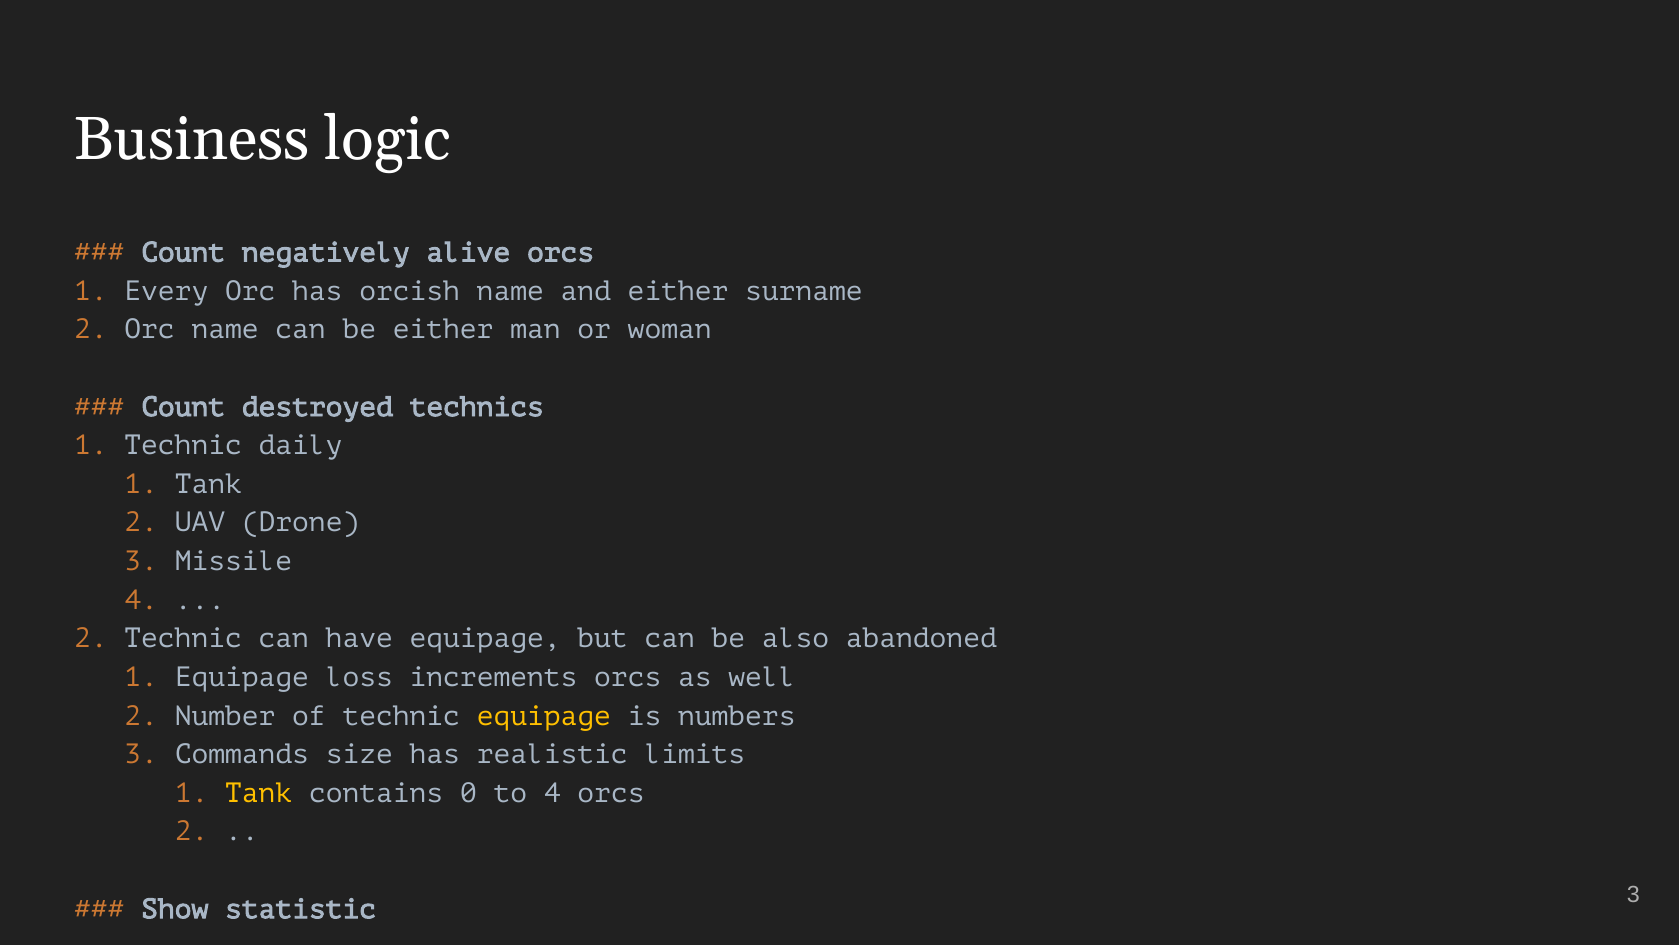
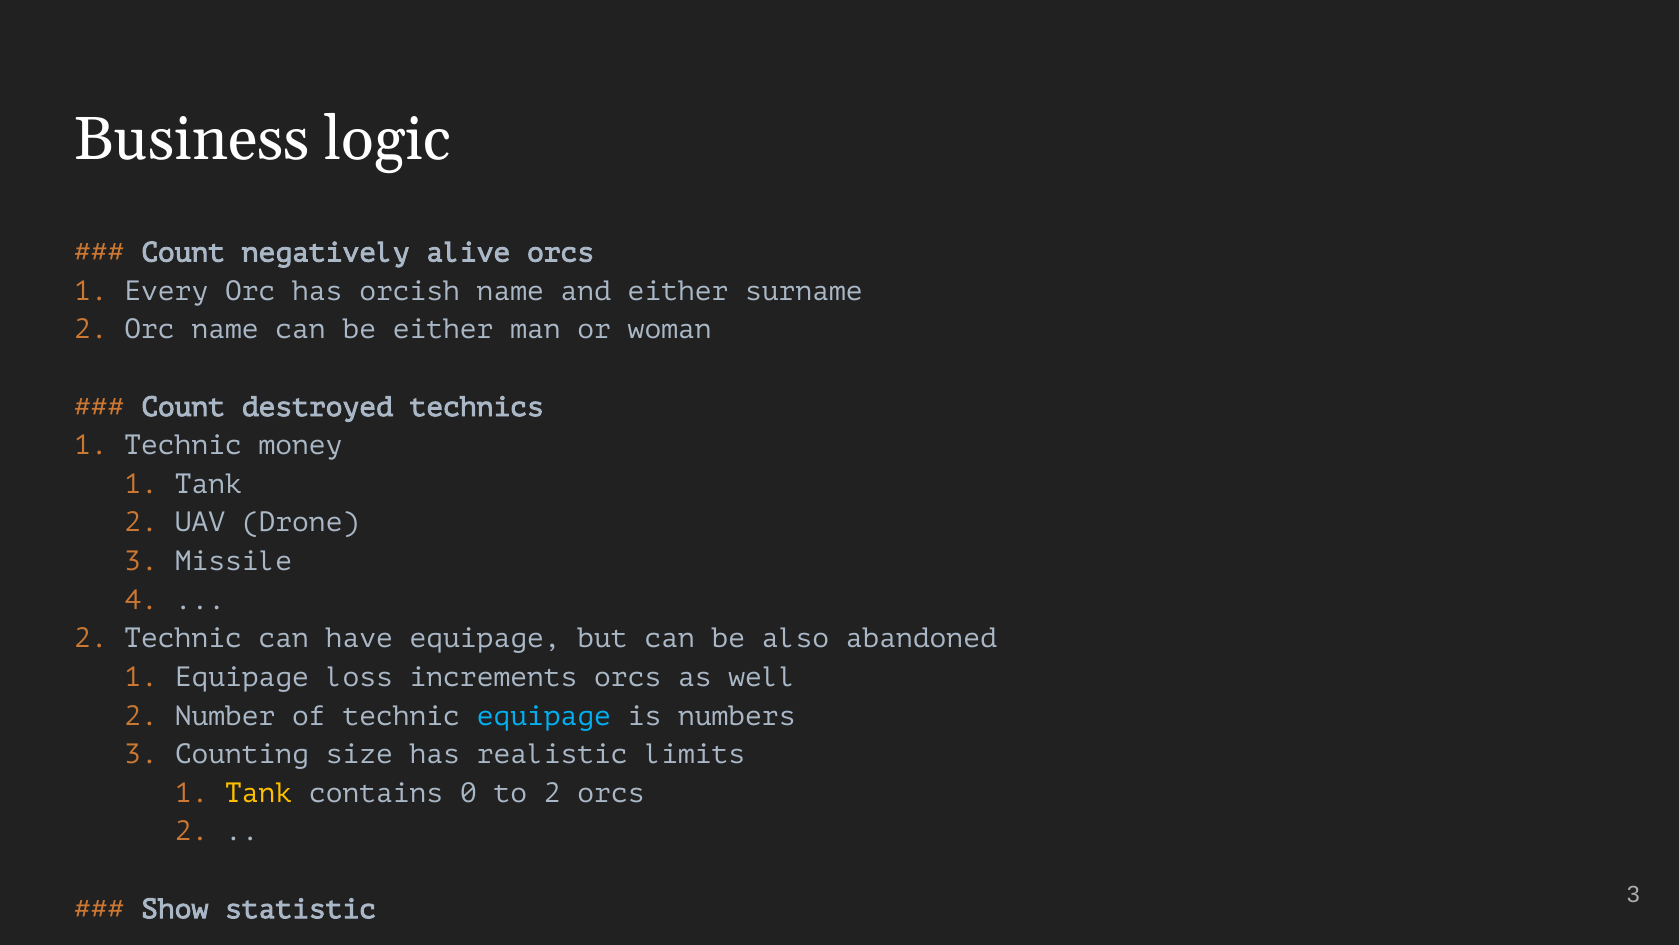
daily: daily -> money
equipage at (544, 715) colour: yellow -> light blue
Commands: Commands -> Counting
to 4: 4 -> 2
